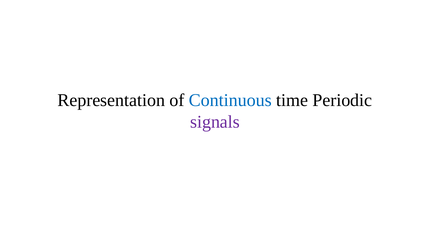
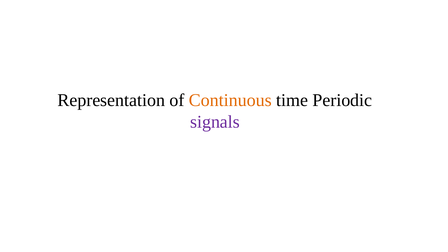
Continuous colour: blue -> orange
